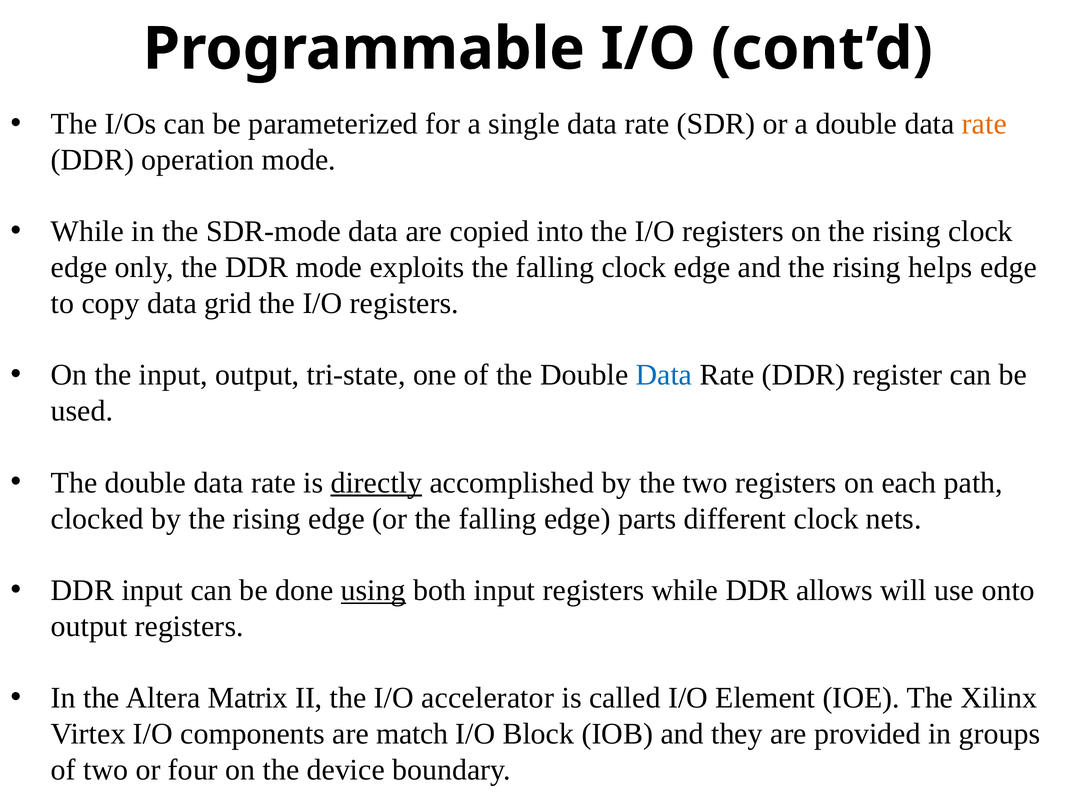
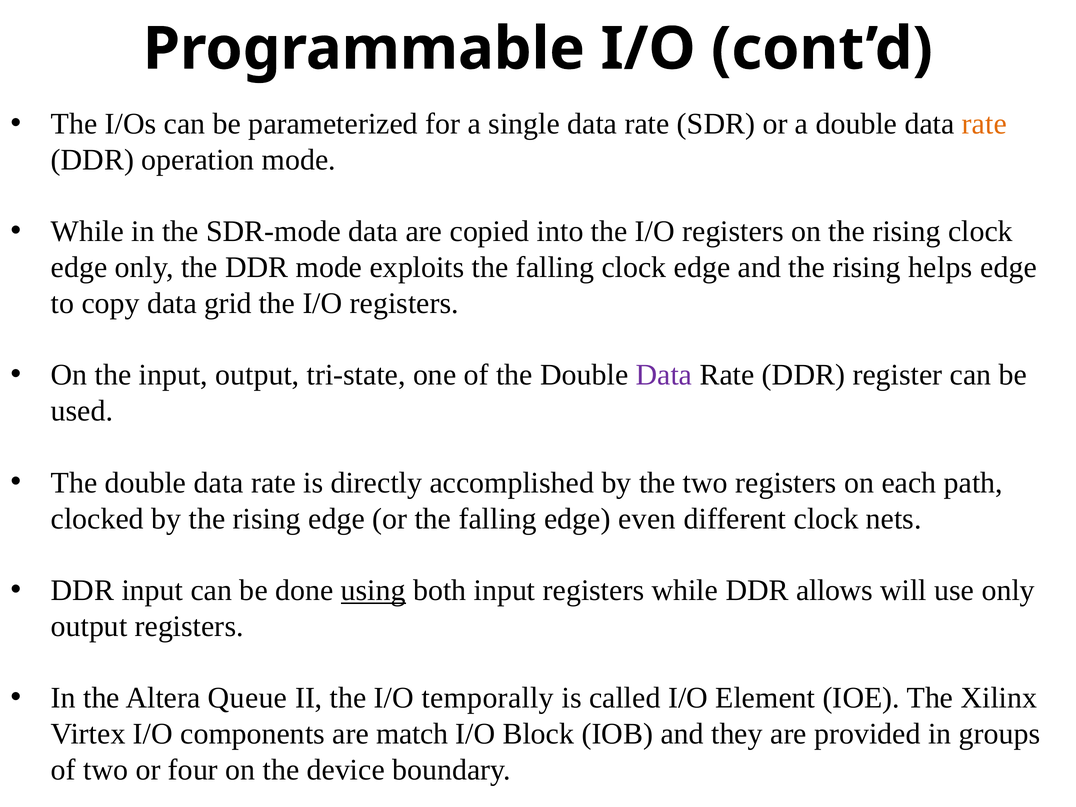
Data at (664, 375) colour: blue -> purple
directly underline: present -> none
parts: parts -> even
use onto: onto -> only
Matrix: Matrix -> Queue
accelerator: accelerator -> temporally
